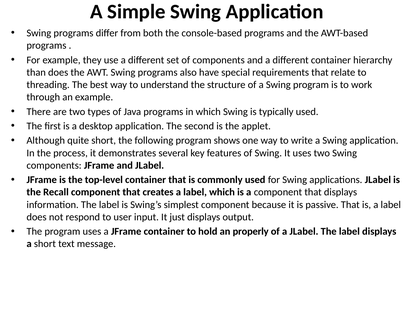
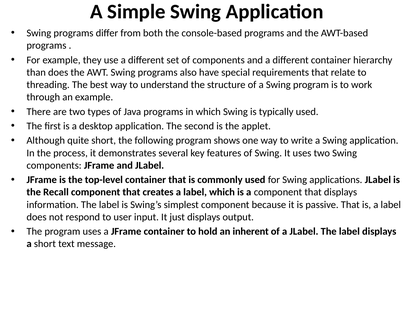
properly: properly -> inherent
